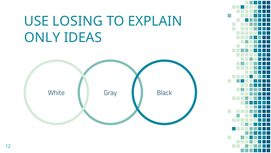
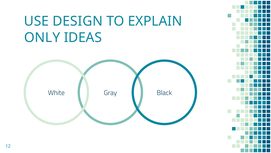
LOSING: LOSING -> DESIGN
